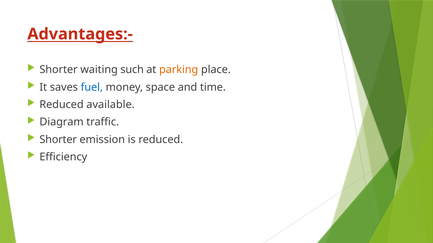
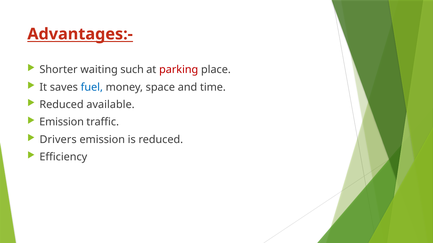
parking colour: orange -> red
Diagram at (62, 122): Diagram -> Emission
Shorter at (58, 140): Shorter -> Drivers
